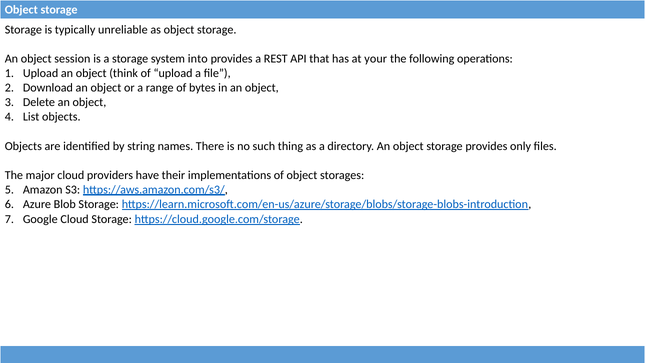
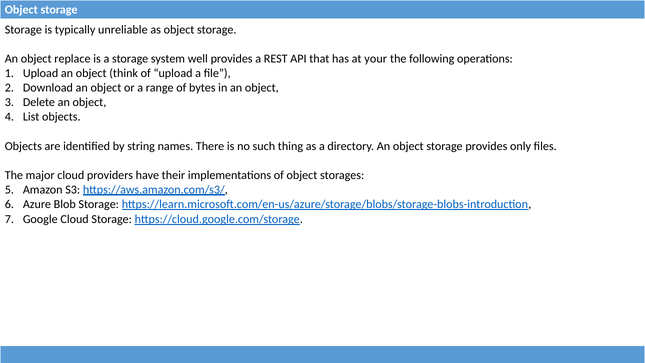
session: session -> replace
into: into -> well
